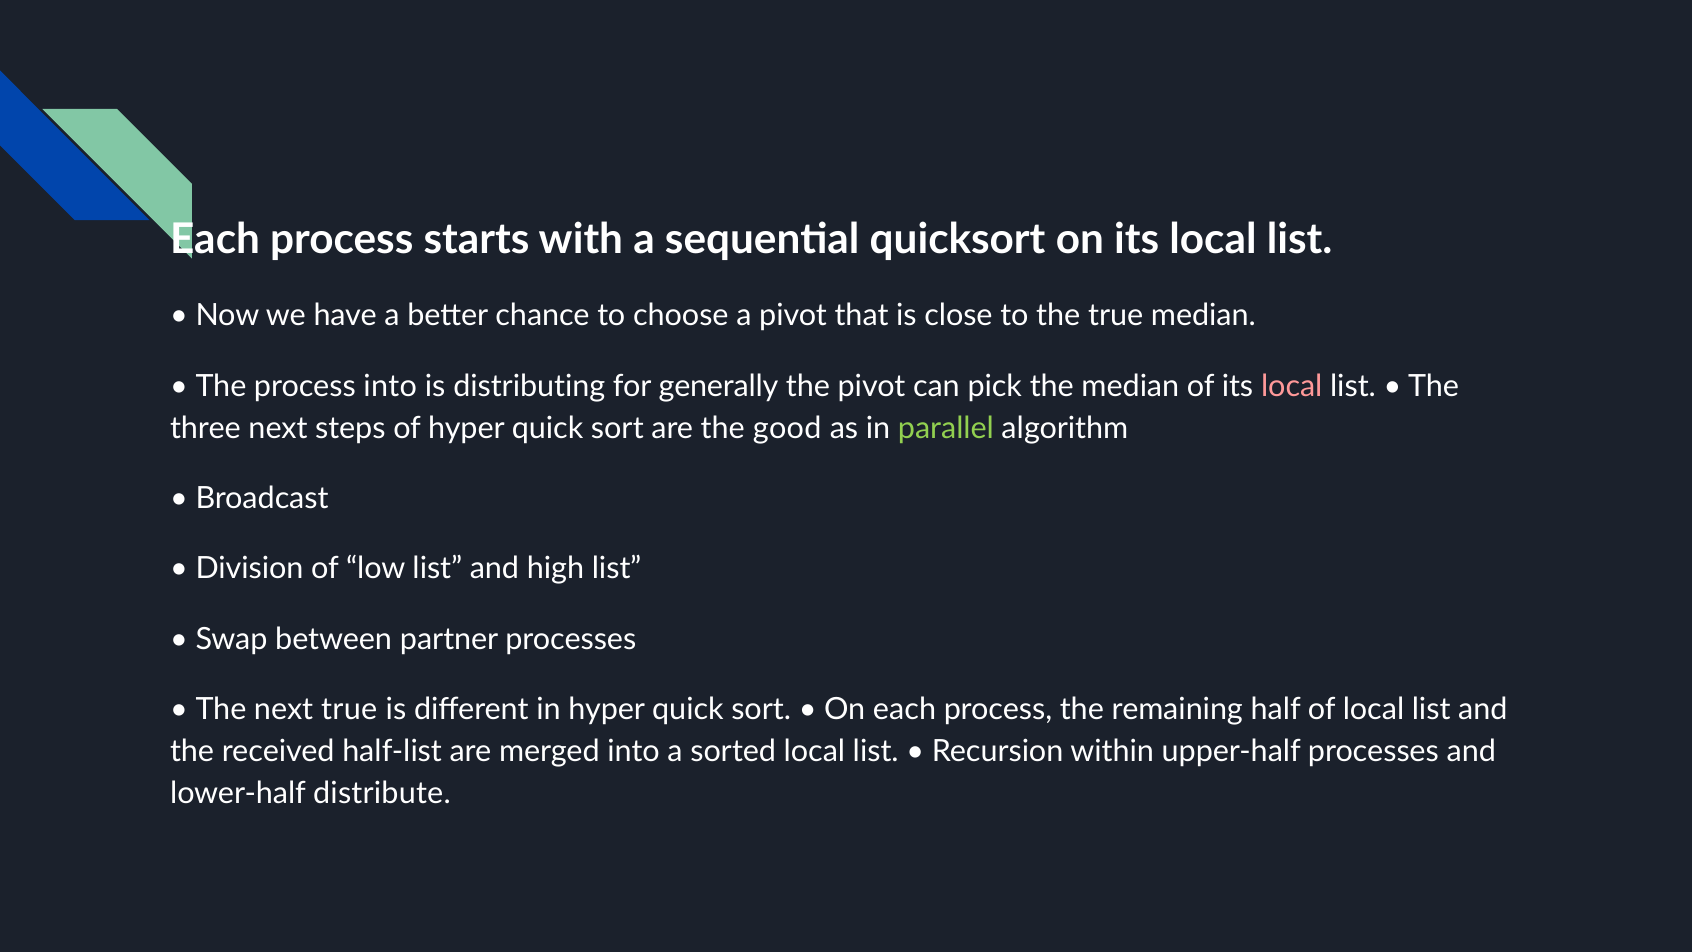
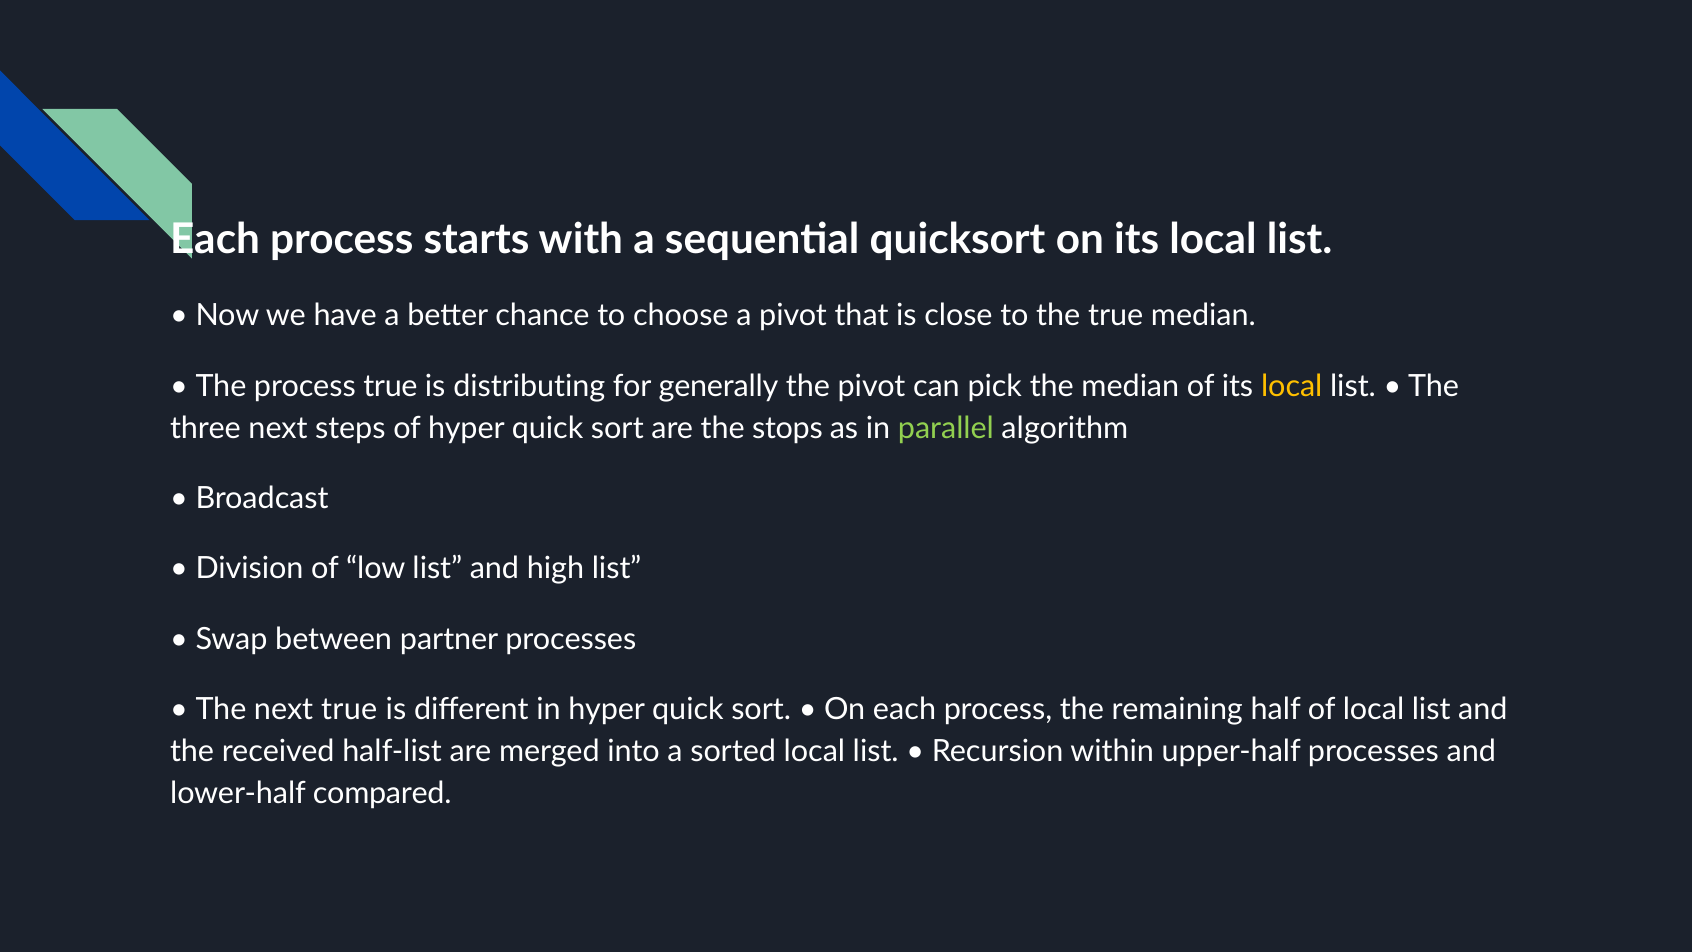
process into: into -> true
local at (1292, 386) colour: pink -> yellow
good: good -> stops
distribute: distribute -> compared
